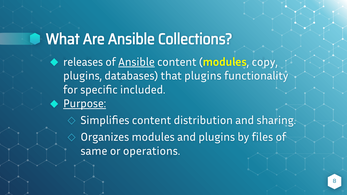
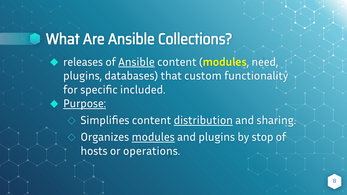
copy: copy -> need
that plugins: plugins -> custom
distribution underline: none -> present
modules at (153, 137) underline: none -> present
files: files -> stop
same: same -> hosts
